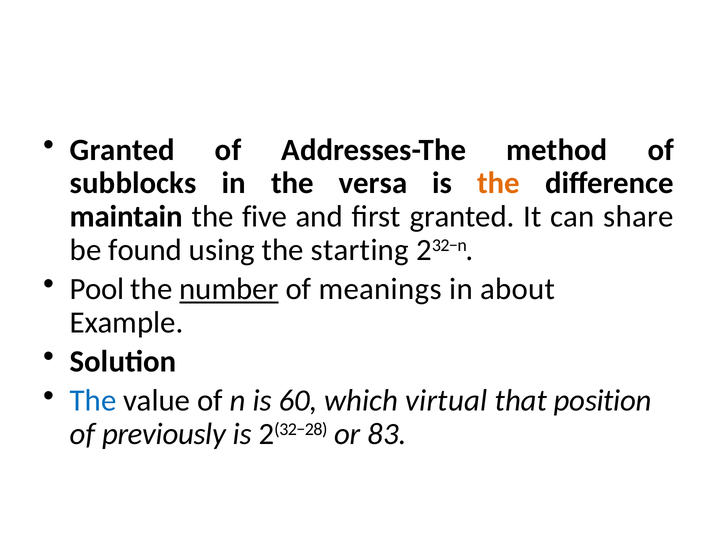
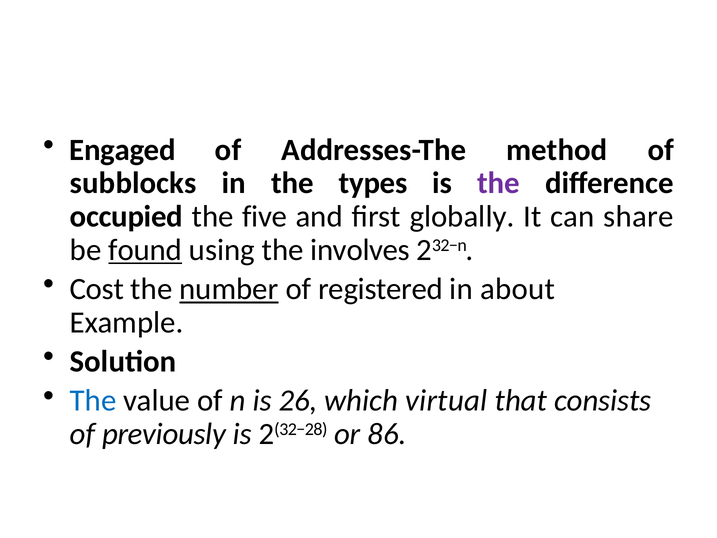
Granted at (122, 150): Granted -> Engaged
versa: versa -> types
the at (499, 183) colour: orange -> purple
maintain: maintain -> occupied
first granted: granted -> globally
found underline: none -> present
starting: starting -> involves
Pool: Pool -> Cost
meanings: meanings -> registered
60: 60 -> 26
position: position -> consists
83: 83 -> 86
